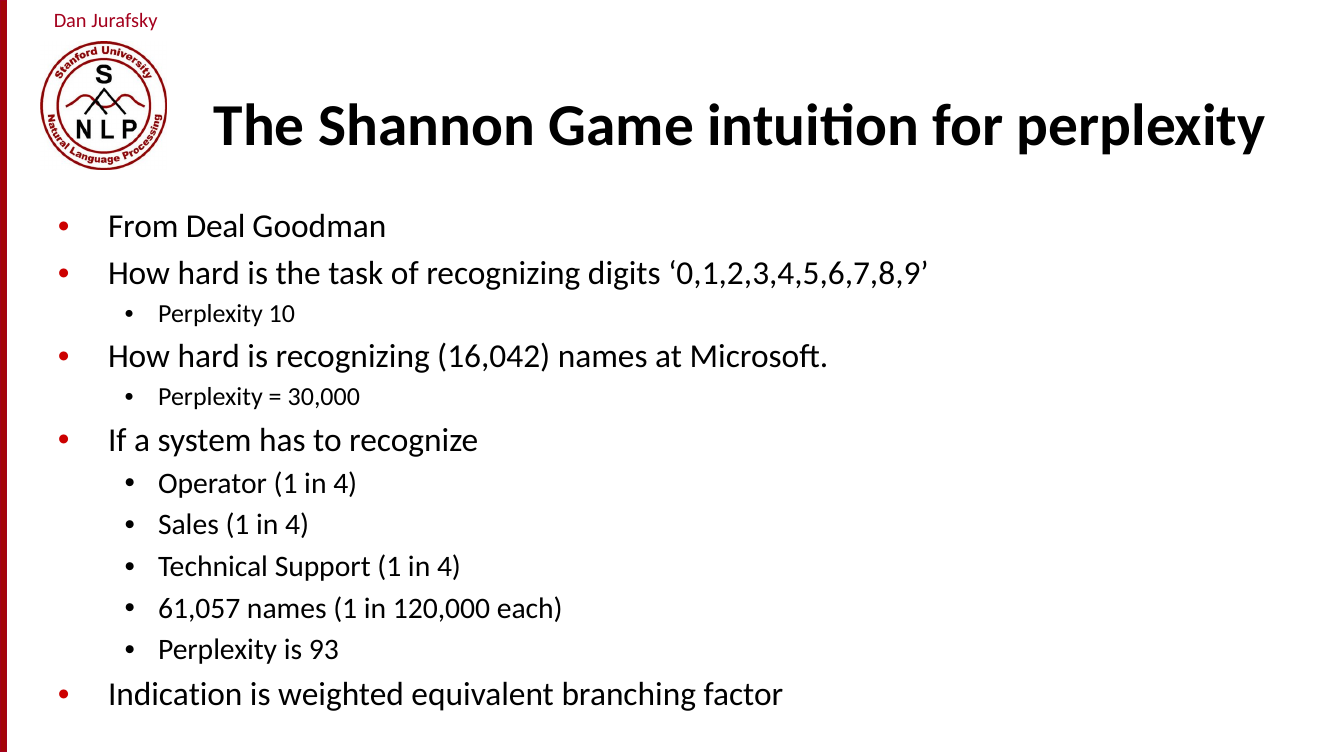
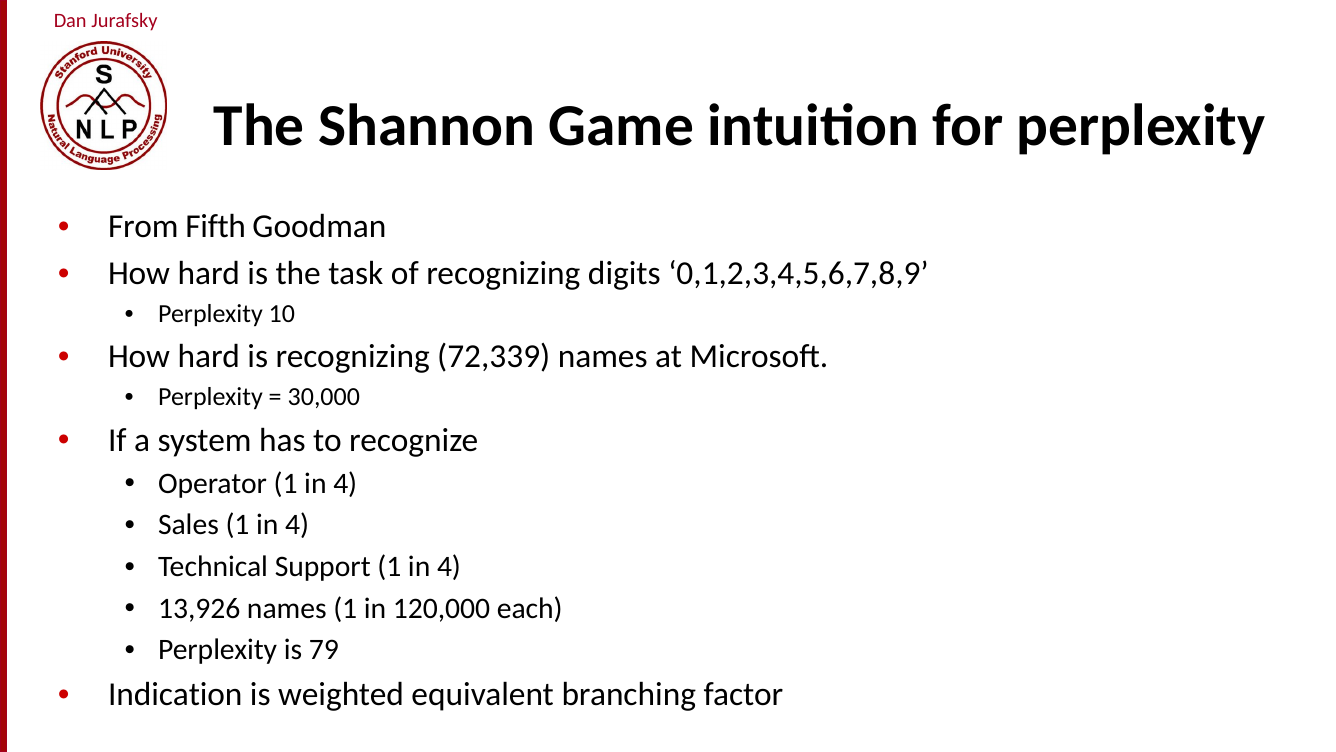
Deal: Deal -> Fifth
16,042: 16,042 -> 72,339
61,057: 61,057 -> 13,926
93: 93 -> 79
